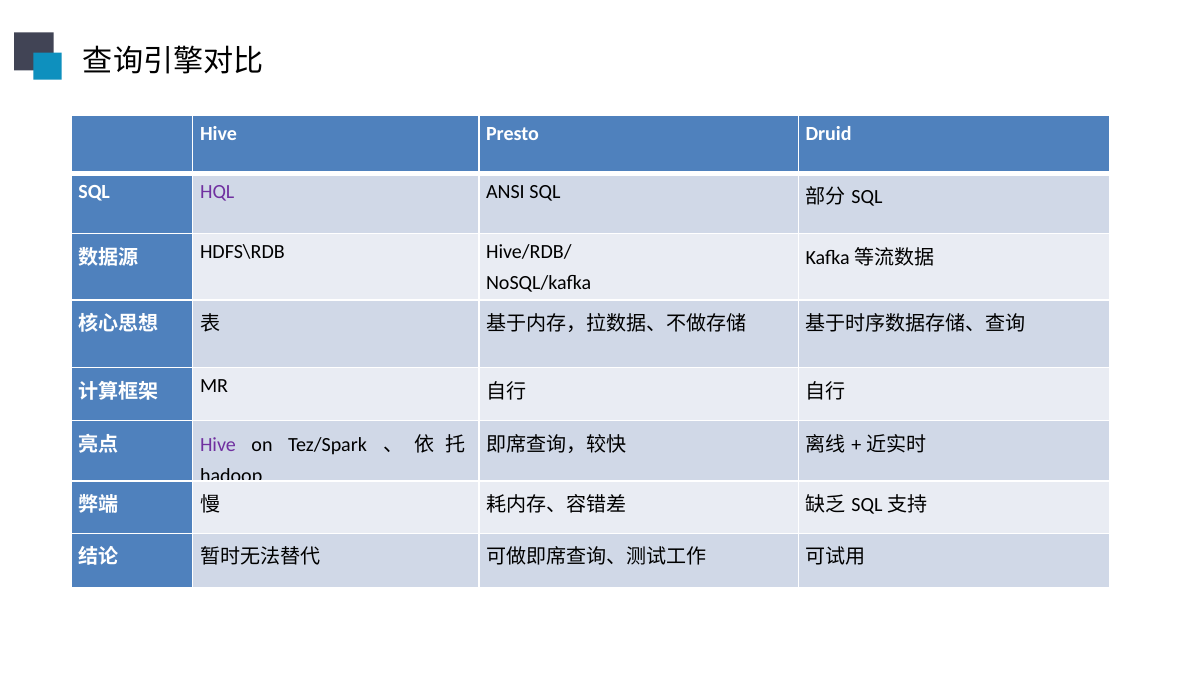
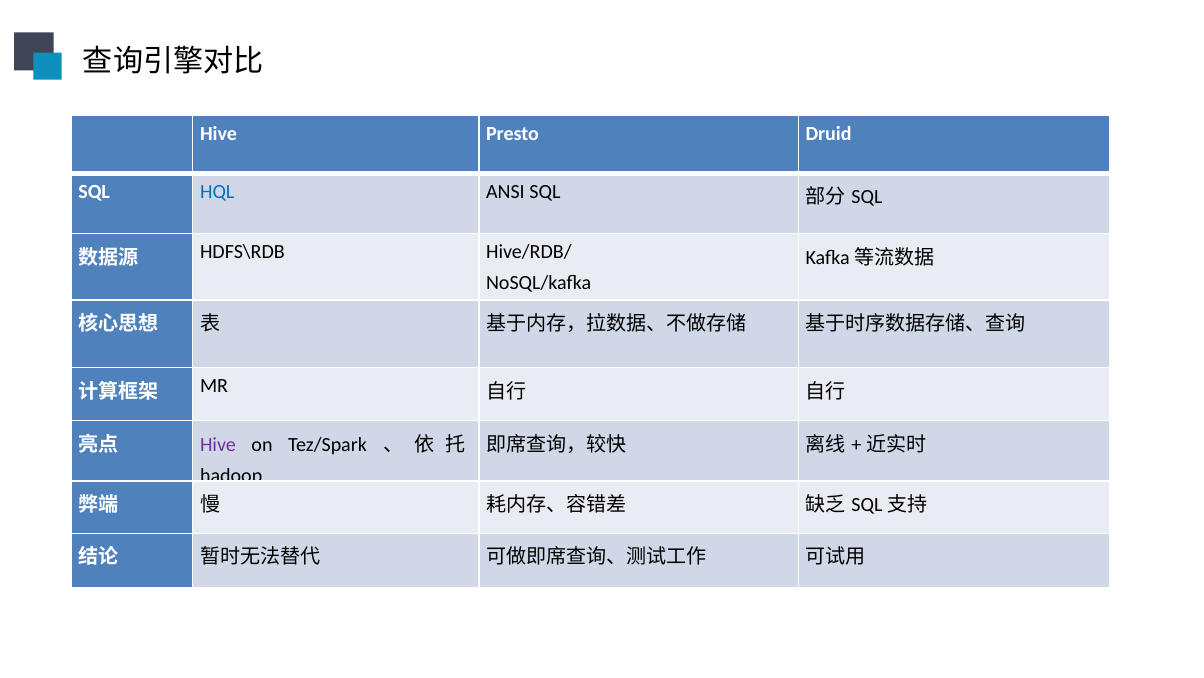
HQL colour: purple -> blue
